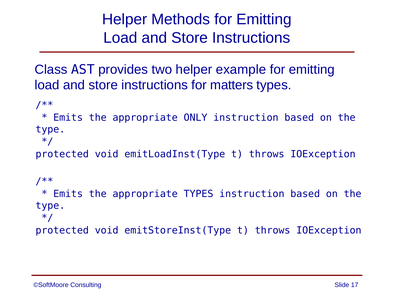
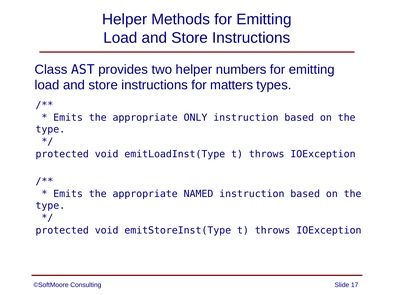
example: example -> numbers
appropriate TYPES: TYPES -> NAMED
